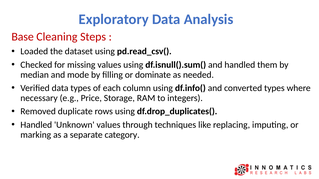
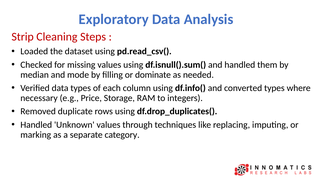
Base: Base -> Strip
